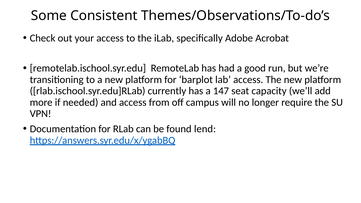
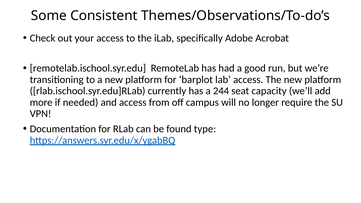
147: 147 -> 244
lend: lend -> type
